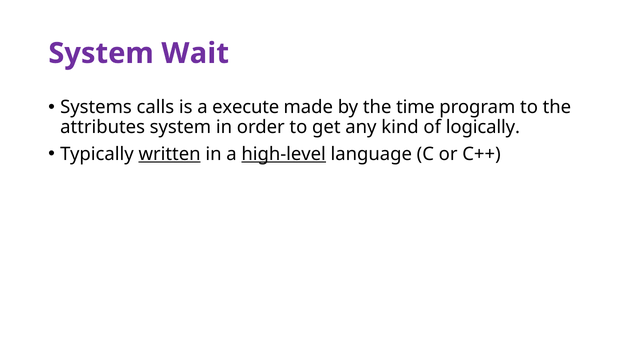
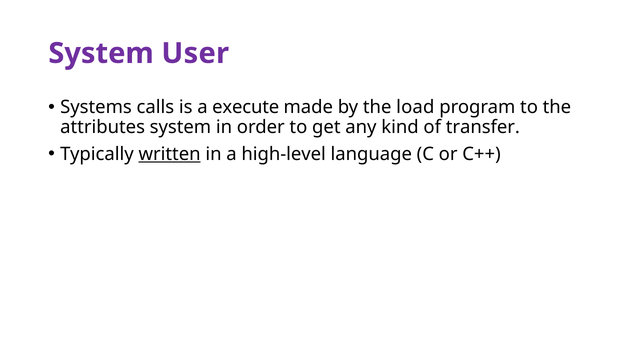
Wait: Wait -> User
time: time -> load
logically: logically -> transfer
high-level underline: present -> none
